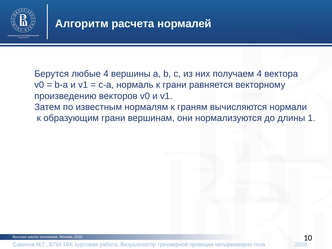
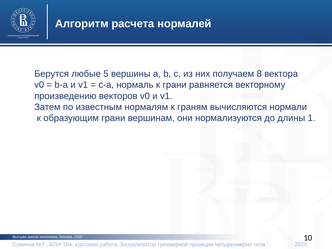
любые 4: 4 -> 5
получаем 4: 4 -> 8
